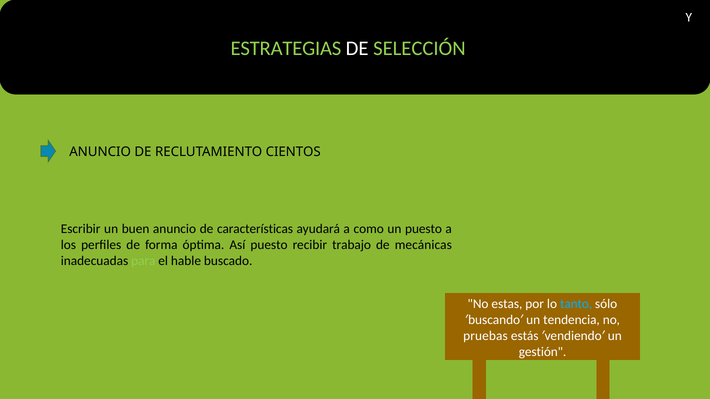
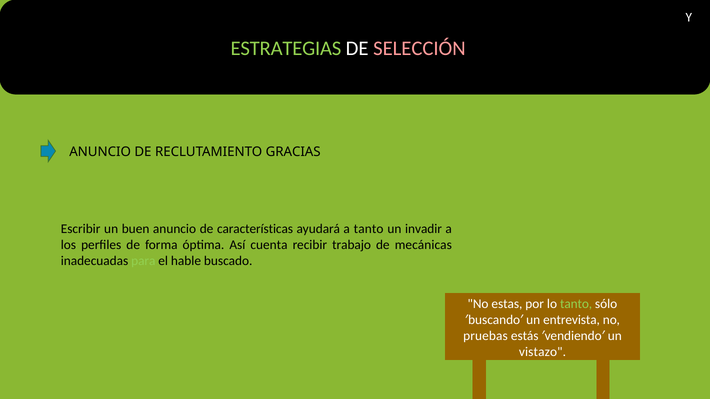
SELECCIÓN colour: light green -> pink
CIENTOS: CIENTOS -> GRACIAS
a como: como -> tanto
un puesto: puesto -> invadir
Así puesto: puesto -> cuenta
tanto at (576, 304) colour: light blue -> light green
tendencia: tendencia -> entrevista
gestión: gestión -> vistazo
